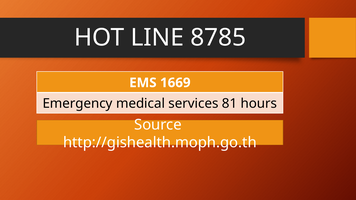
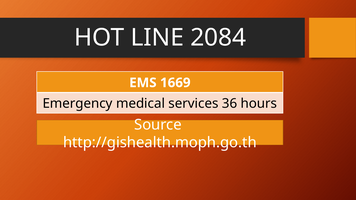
8785: 8785 -> 2084
81: 81 -> 36
